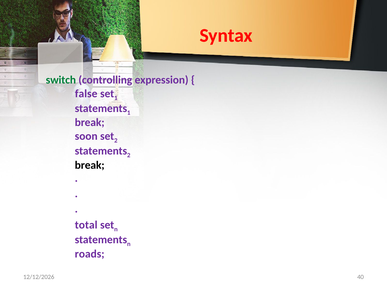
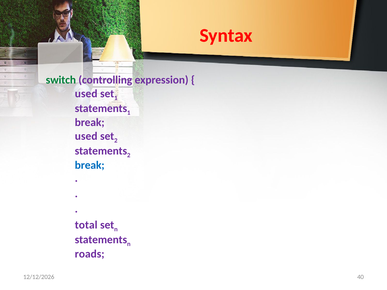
false at (86, 94): false -> used
soon at (86, 136): soon -> used
break at (90, 165) colour: black -> blue
